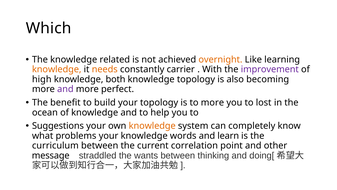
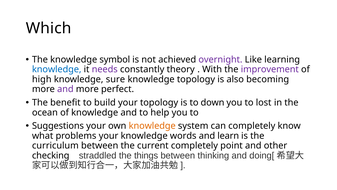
related: related -> symbol
overnight colour: orange -> purple
knowledge at (57, 69) colour: orange -> blue
needs colour: orange -> purple
carrier: carrier -> theory
both: both -> sure
to more: more -> down
current correlation: correlation -> completely
message: message -> checking
wants: wants -> things
